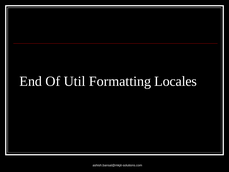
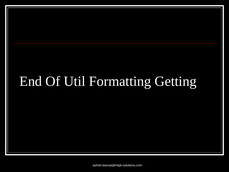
Locales: Locales -> Getting
